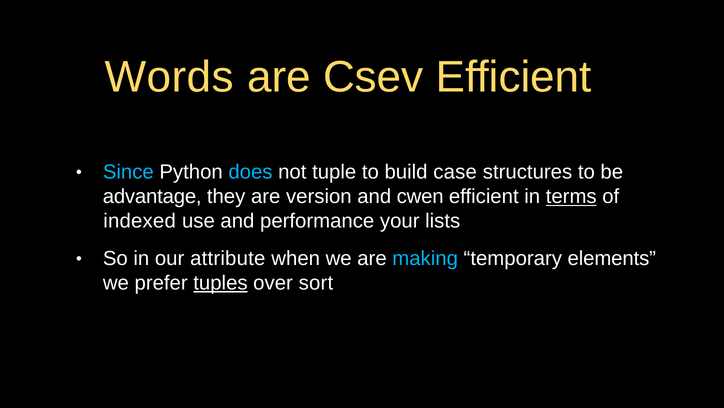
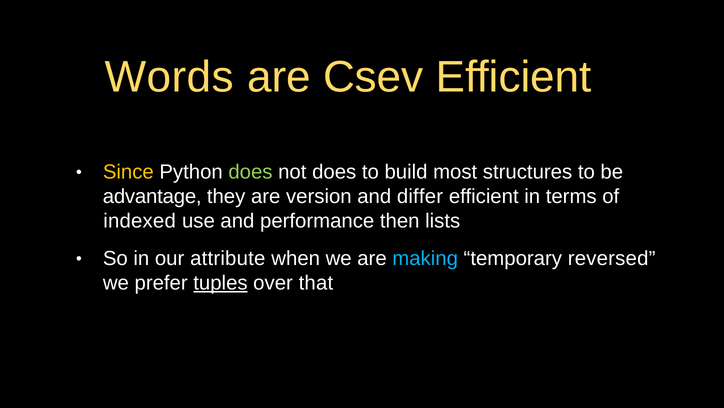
Since colour: light blue -> yellow
does at (250, 172) colour: light blue -> light green
not tuple: tuple -> does
case: case -> most
cwen: cwen -> differ
terms underline: present -> none
your: your -> then
elements: elements -> reversed
sort: sort -> that
